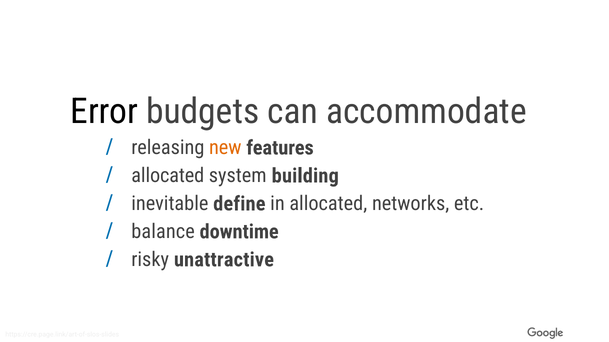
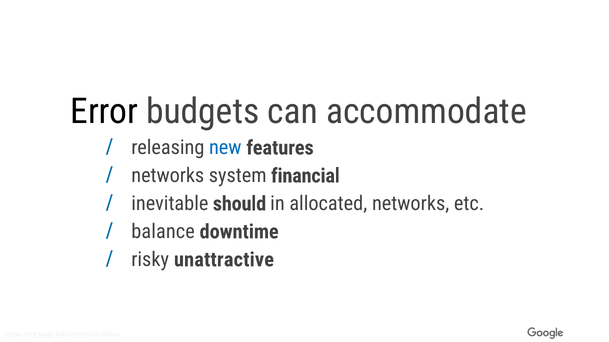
new colour: orange -> blue
allocated at (168, 176): allocated -> networks
building: building -> financial
define: define -> should
